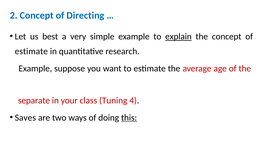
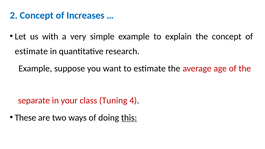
Directing: Directing -> Increases
best: best -> with
explain underline: present -> none
Saves: Saves -> These
